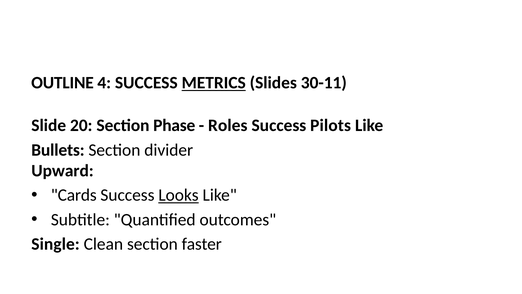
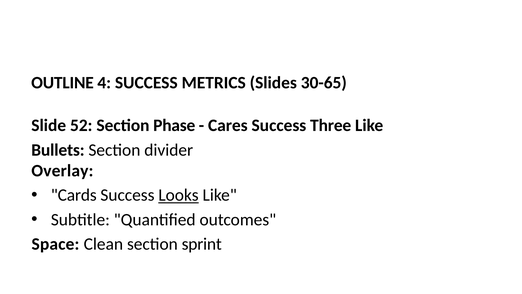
METRICS underline: present -> none
30-11: 30-11 -> 30-65
20: 20 -> 52
Roles: Roles -> Cares
Pilots: Pilots -> Three
Upward: Upward -> Overlay
Single: Single -> Space
faster: faster -> sprint
